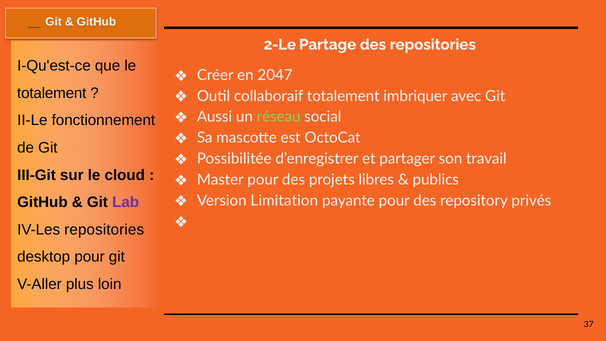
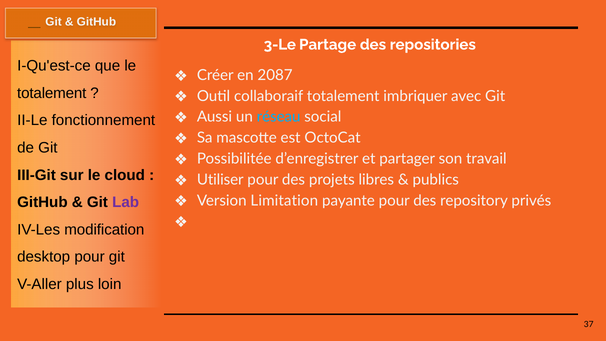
2-Le: 2-Le -> 3-Le
2047: 2047 -> 2087
réseau colour: light green -> light blue
Master: Master -> Utiliser
IV-Les repositories: repositories -> modification
